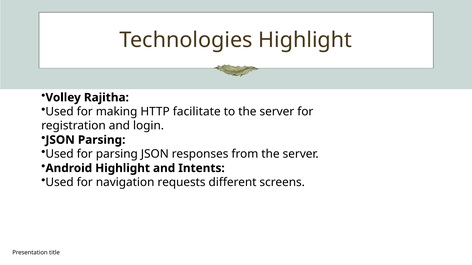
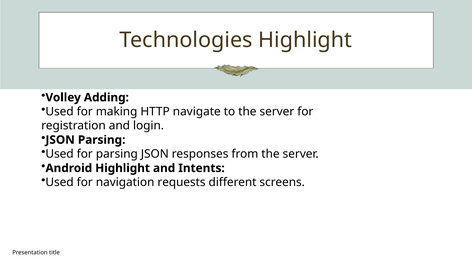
Rajitha: Rajitha -> Adding
facilitate: facilitate -> navigate
